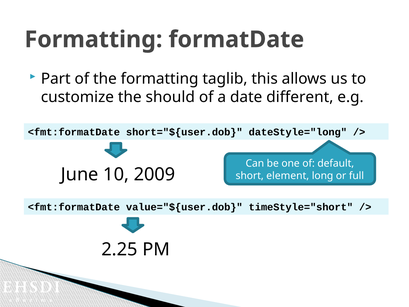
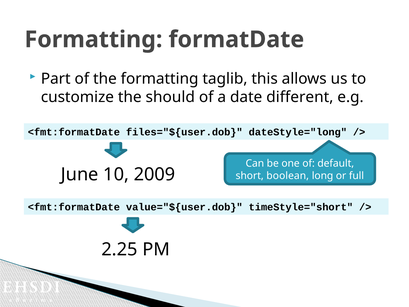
short="${user.dob: short="${user.dob -> files="${user.dob
element: element -> boolean
